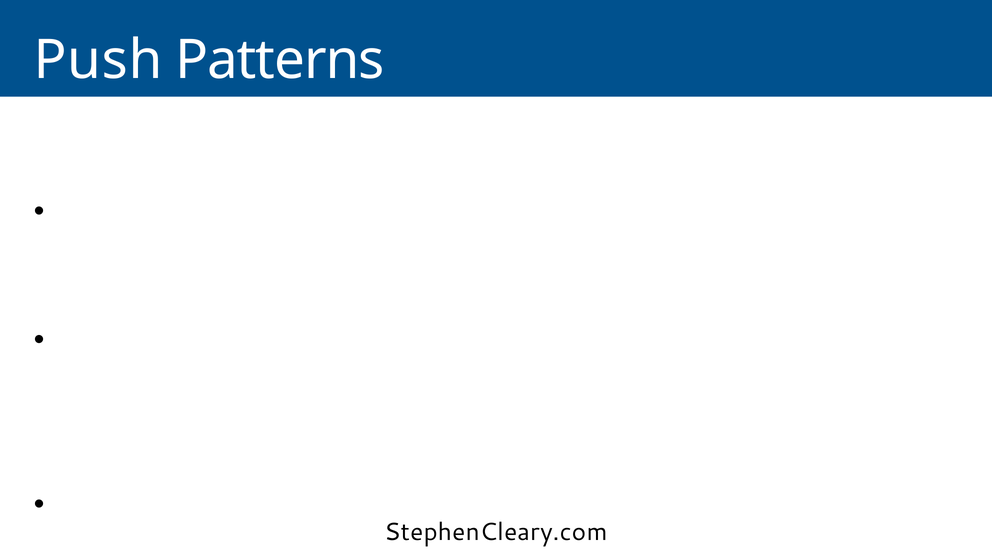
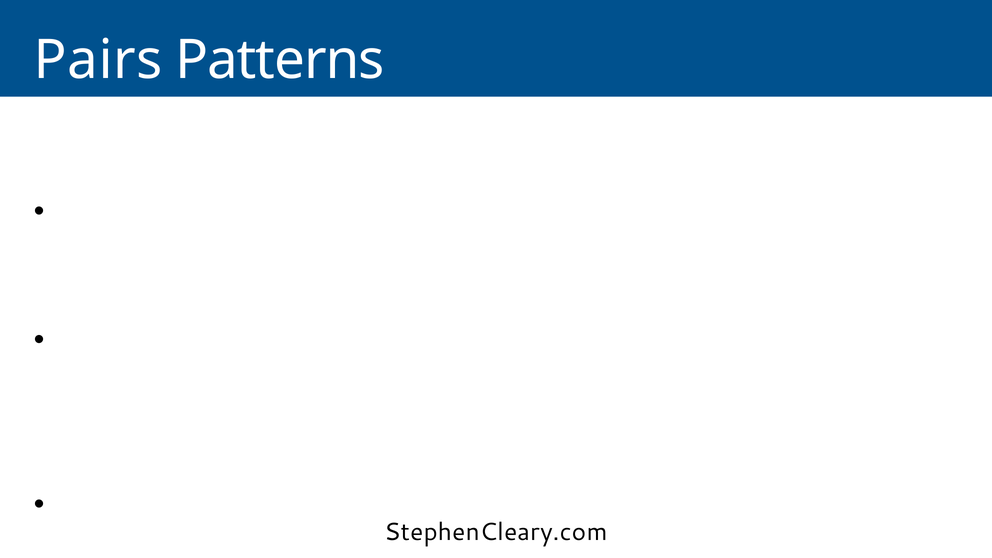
Push at (98, 60): Push -> Pairs
